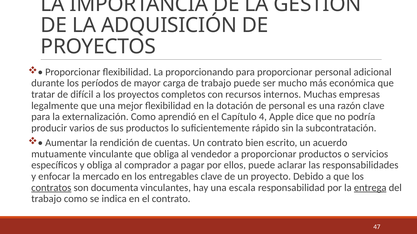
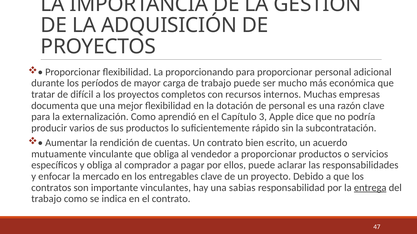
legalmente: legalmente -> documenta
4: 4 -> 3
contratos underline: present -> none
documenta: documenta -> importante
escala: escala -> sabias
